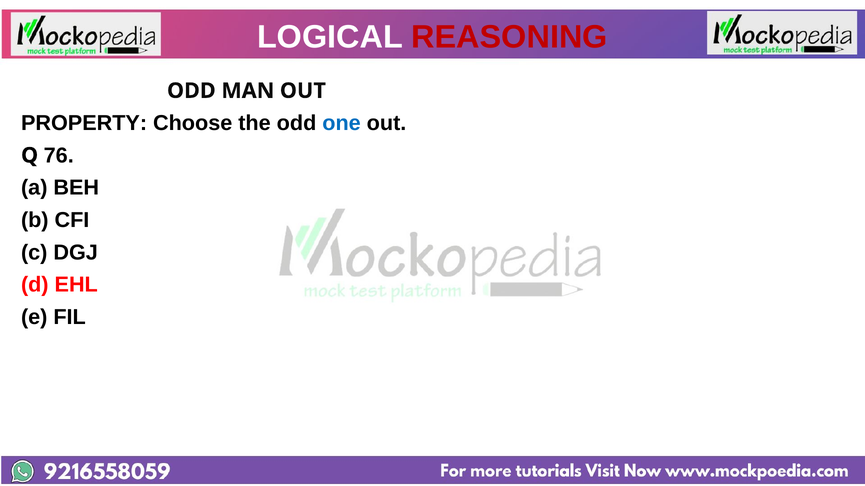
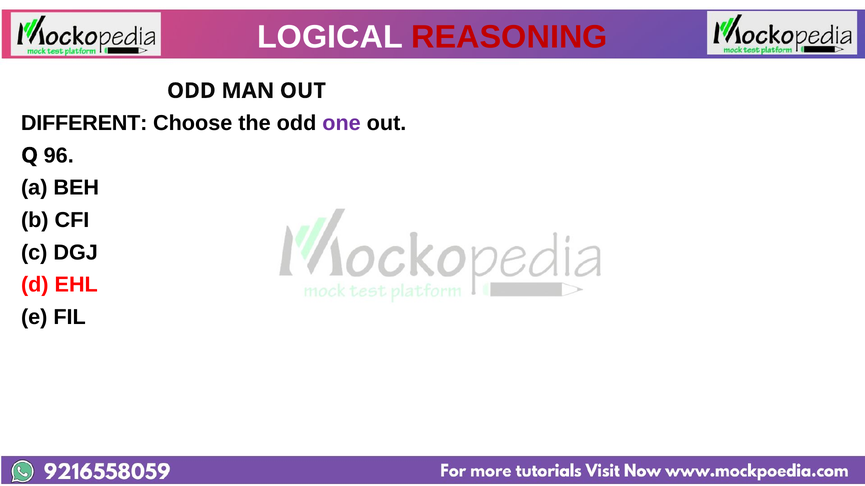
PROPERTY: PROPERTY -> DIFFERENT
one colour: blue -> purple
76: 76 -> 96
